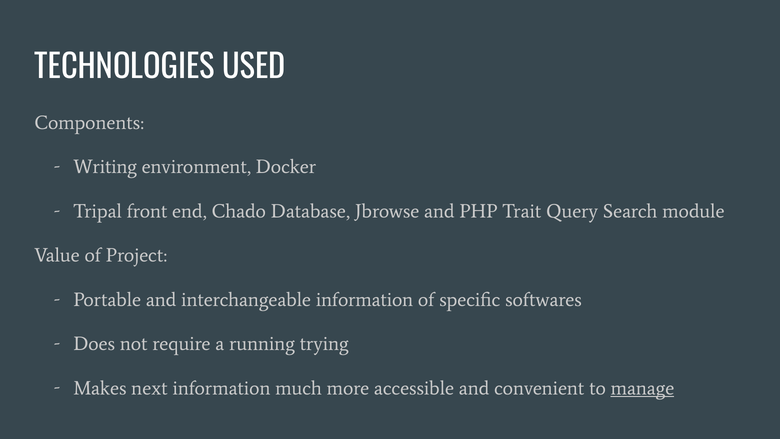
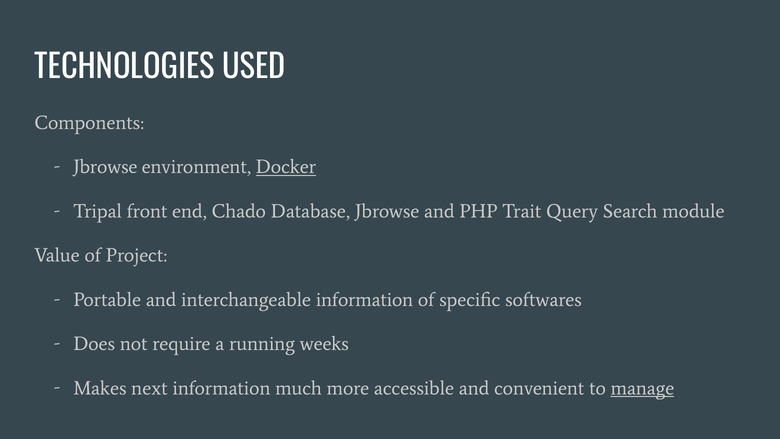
Writing at (105, 167): Writing -> Jbrowse
Docker underline: none -> present
trying: trying -> weeks
